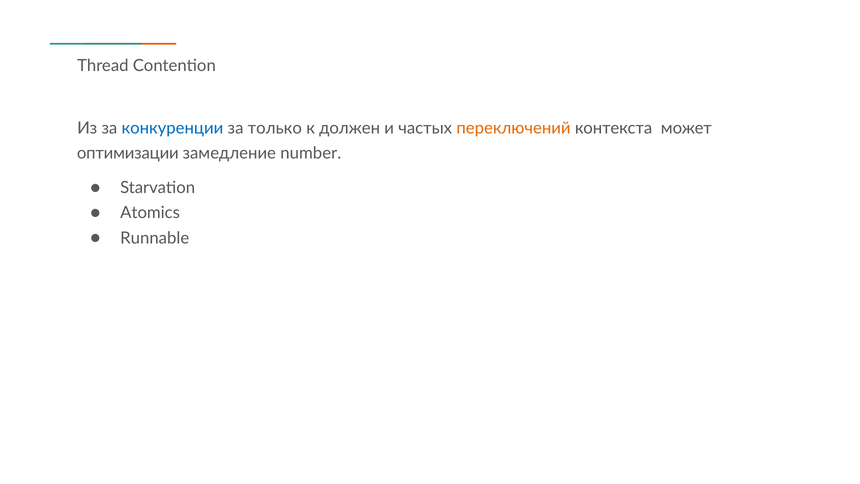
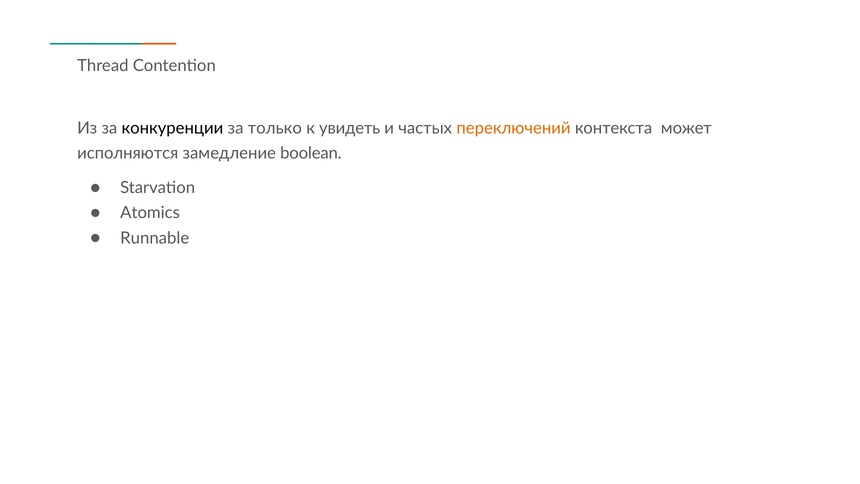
конкуренции colour: blue -> black
должен: должен -> увидеть
оптимизации: оптимизации -> исполняются
number: number -> boolean
